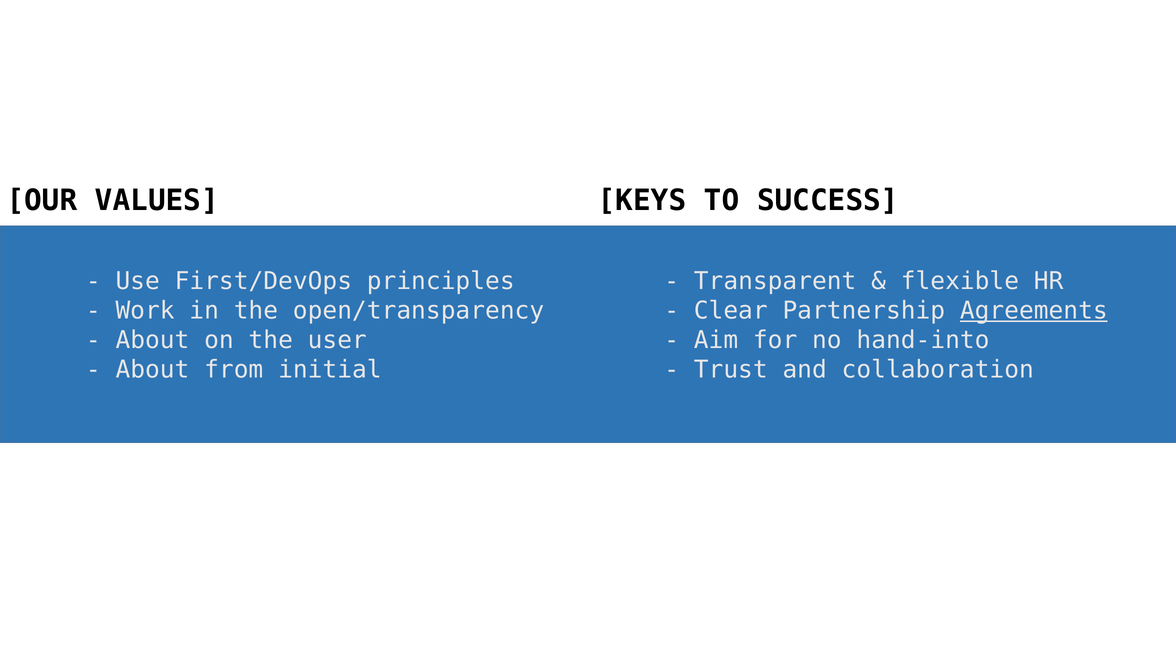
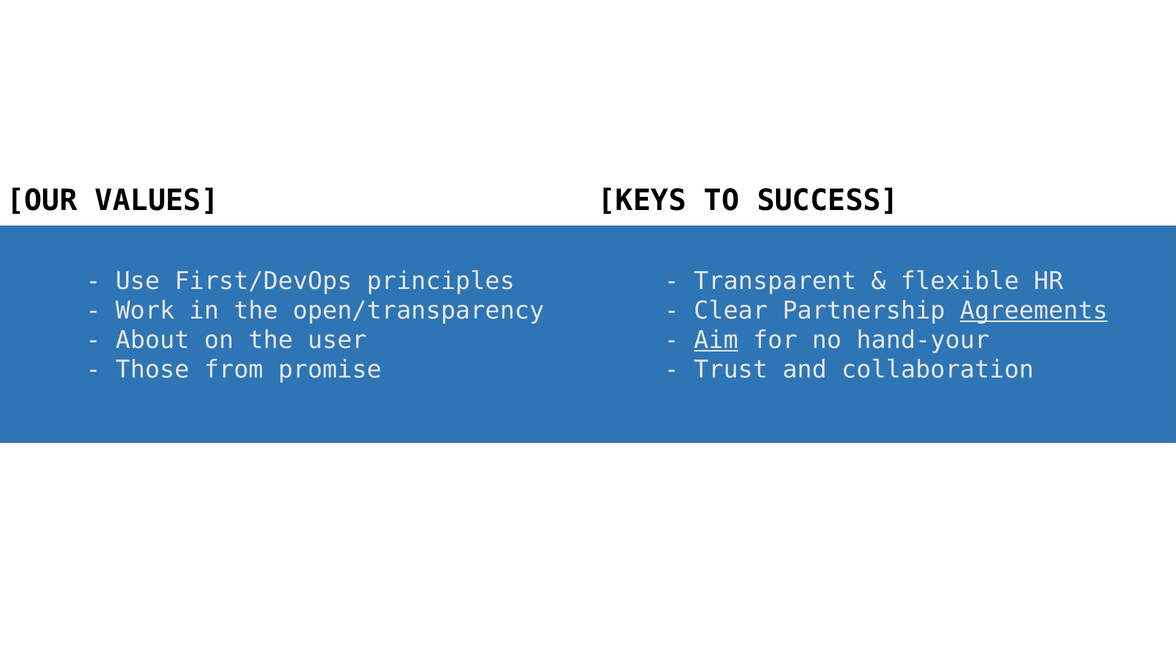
Aim underline: none -> present
hand-into: hand-into -> hand-your
About at (152, 370): About -> Those
initial: initial -> promise
